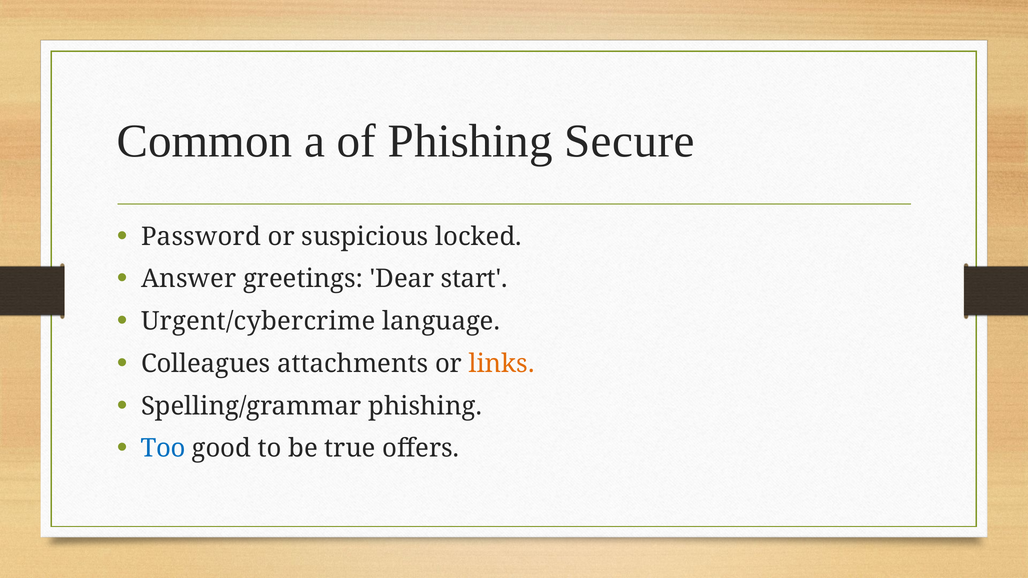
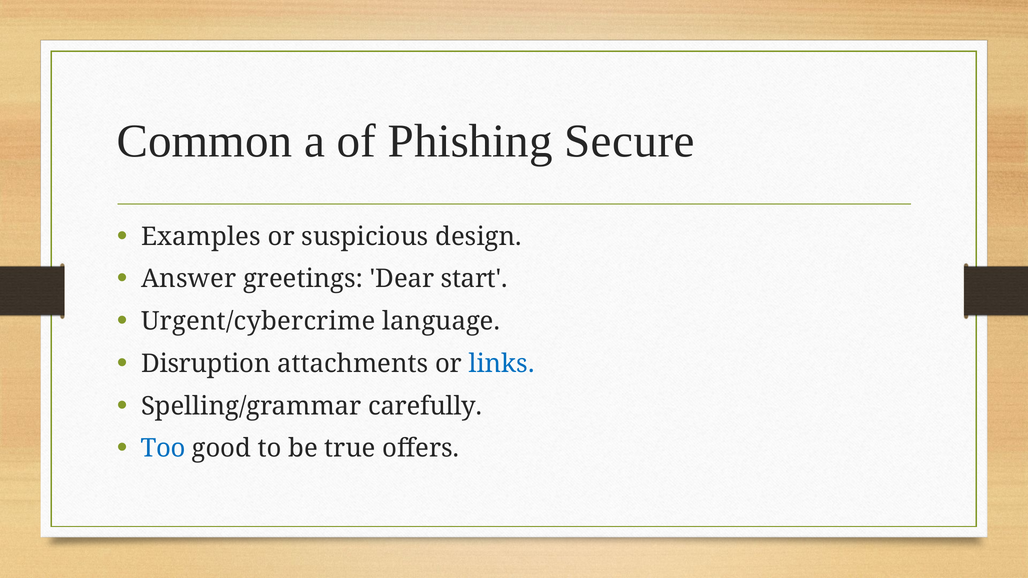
Password: Password -> Examples
locked: locked -> design
Colleagues: Colleagues -> Disruption
links colour: orange -> blue
Spelling/grammar phishing: phishing -> carefully
